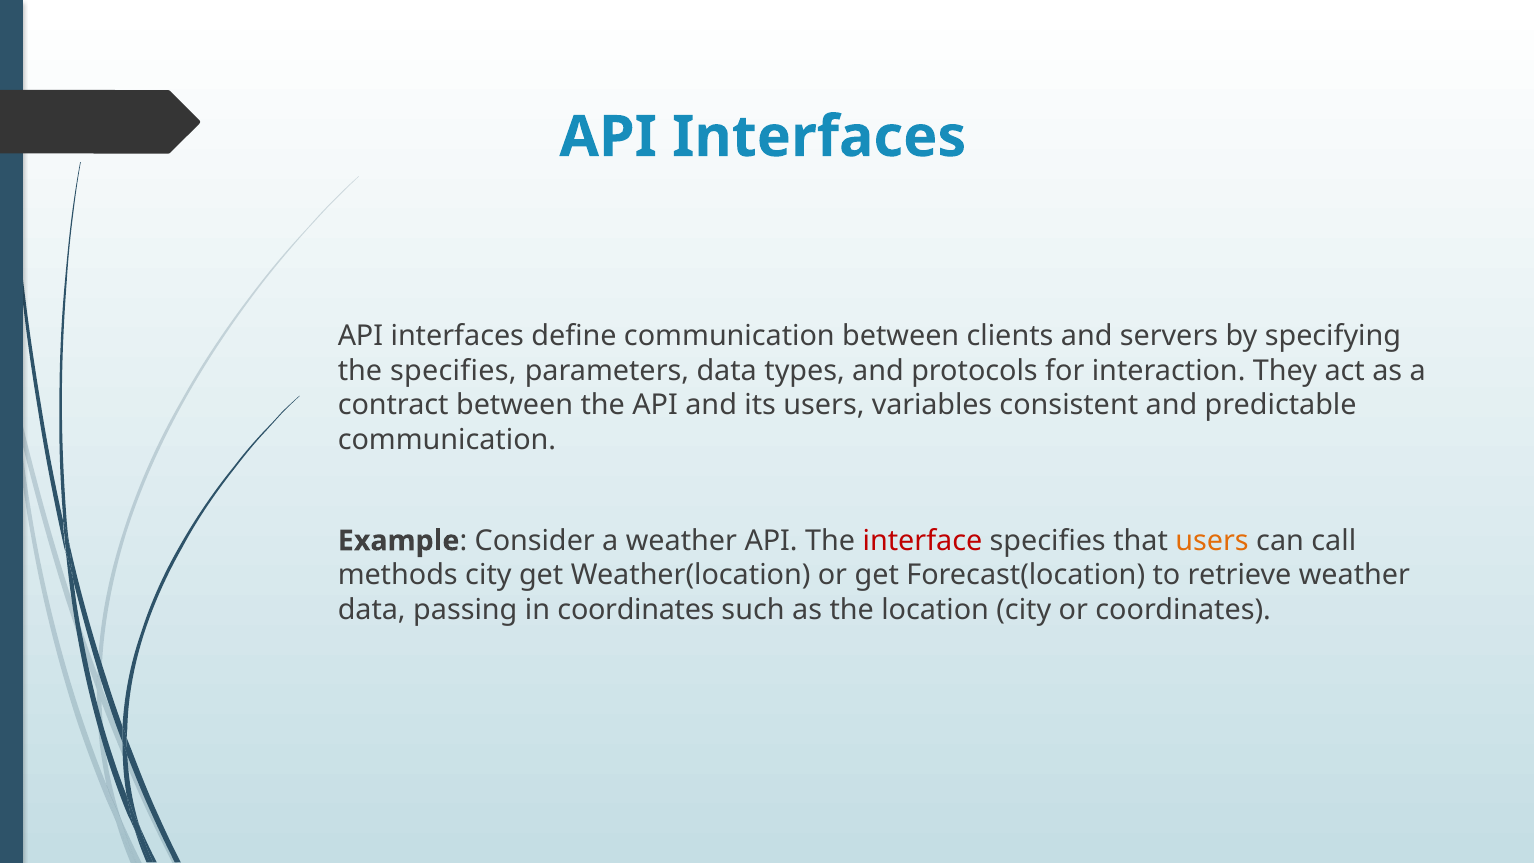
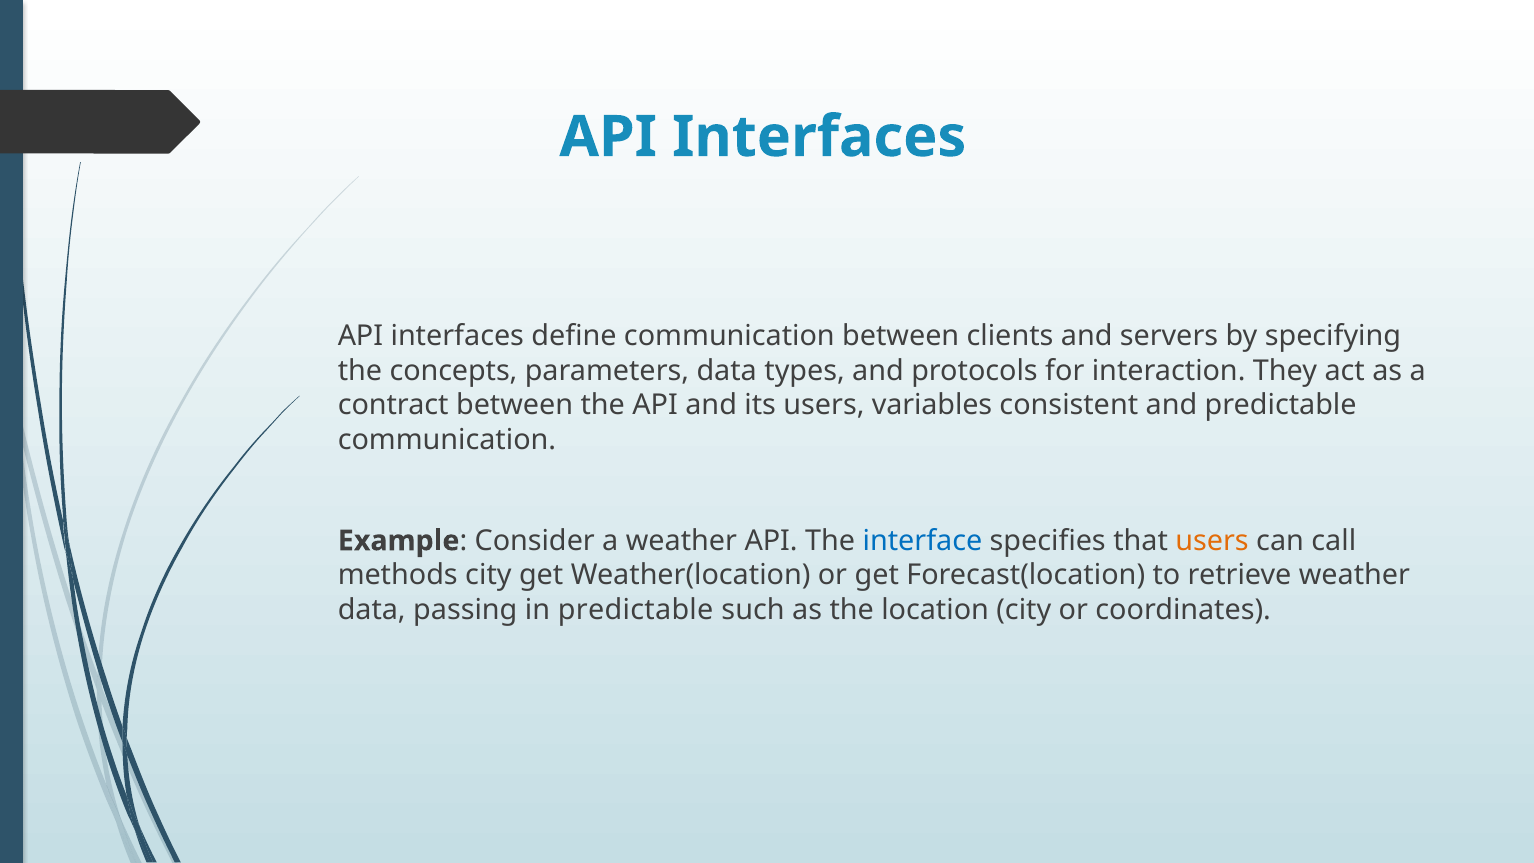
the specifies: specifies -> concepts
interface colour: red -> blue
in coordinates: coordinates -> predictable
